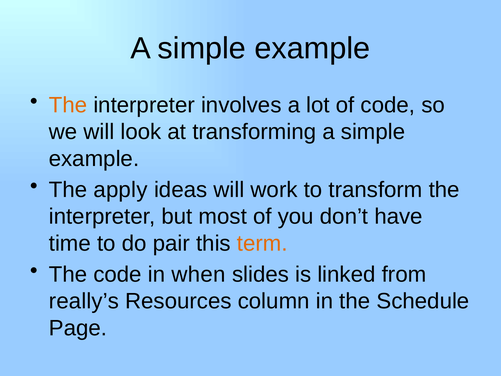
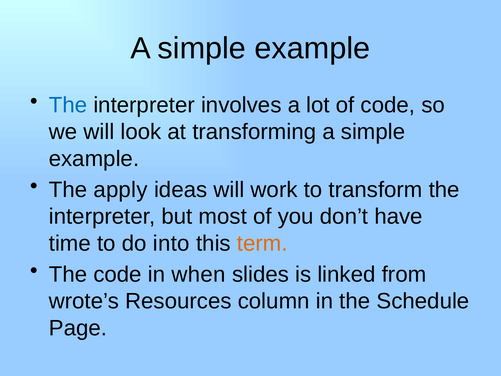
The at (68, 105) colour: orange -> blue
pair: pair -> into
really’s: really’s -> wrote’s
